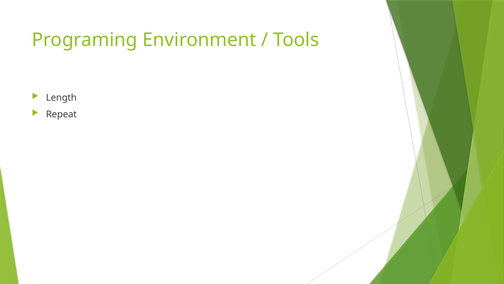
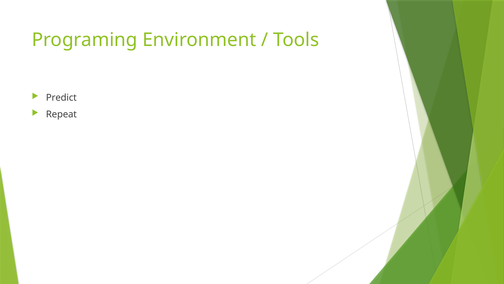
Length: Length -> Predict
